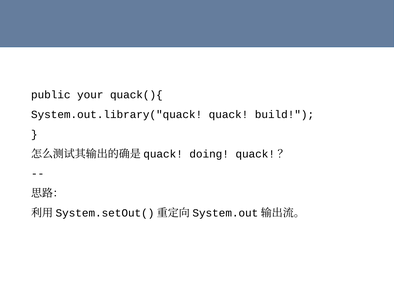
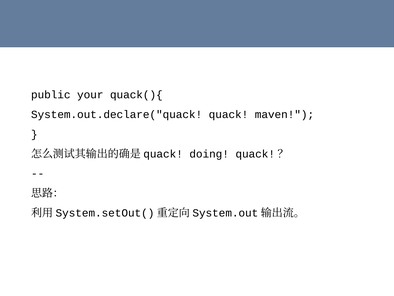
System.out.library("quack: System.out.library("quack -> System.out.declare("quack
build: build -> maven
